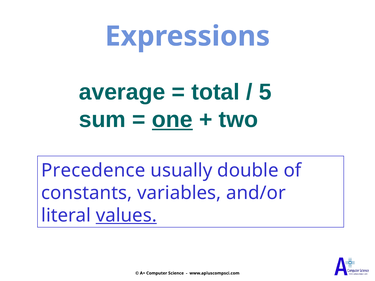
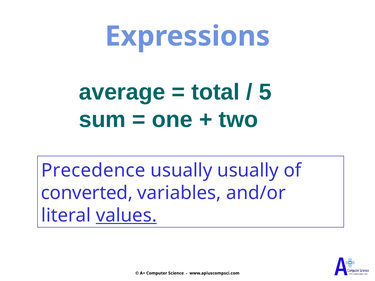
one underline: present -> none
usually double: double -> usually
constants: constants -> converted
